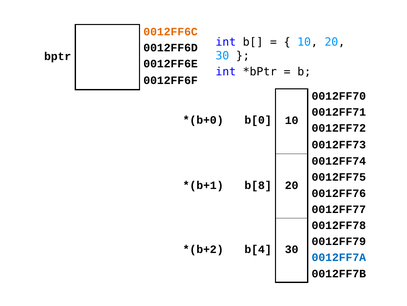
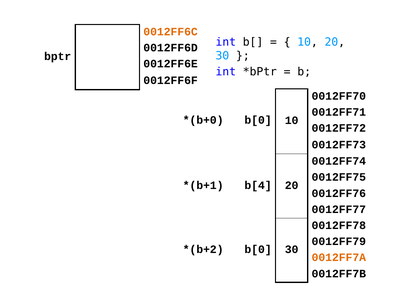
b[8: b[8 -> b[4
b[4 at (258, 249): b[4 -> b[0
0012FF7A colour: blue -> orange
